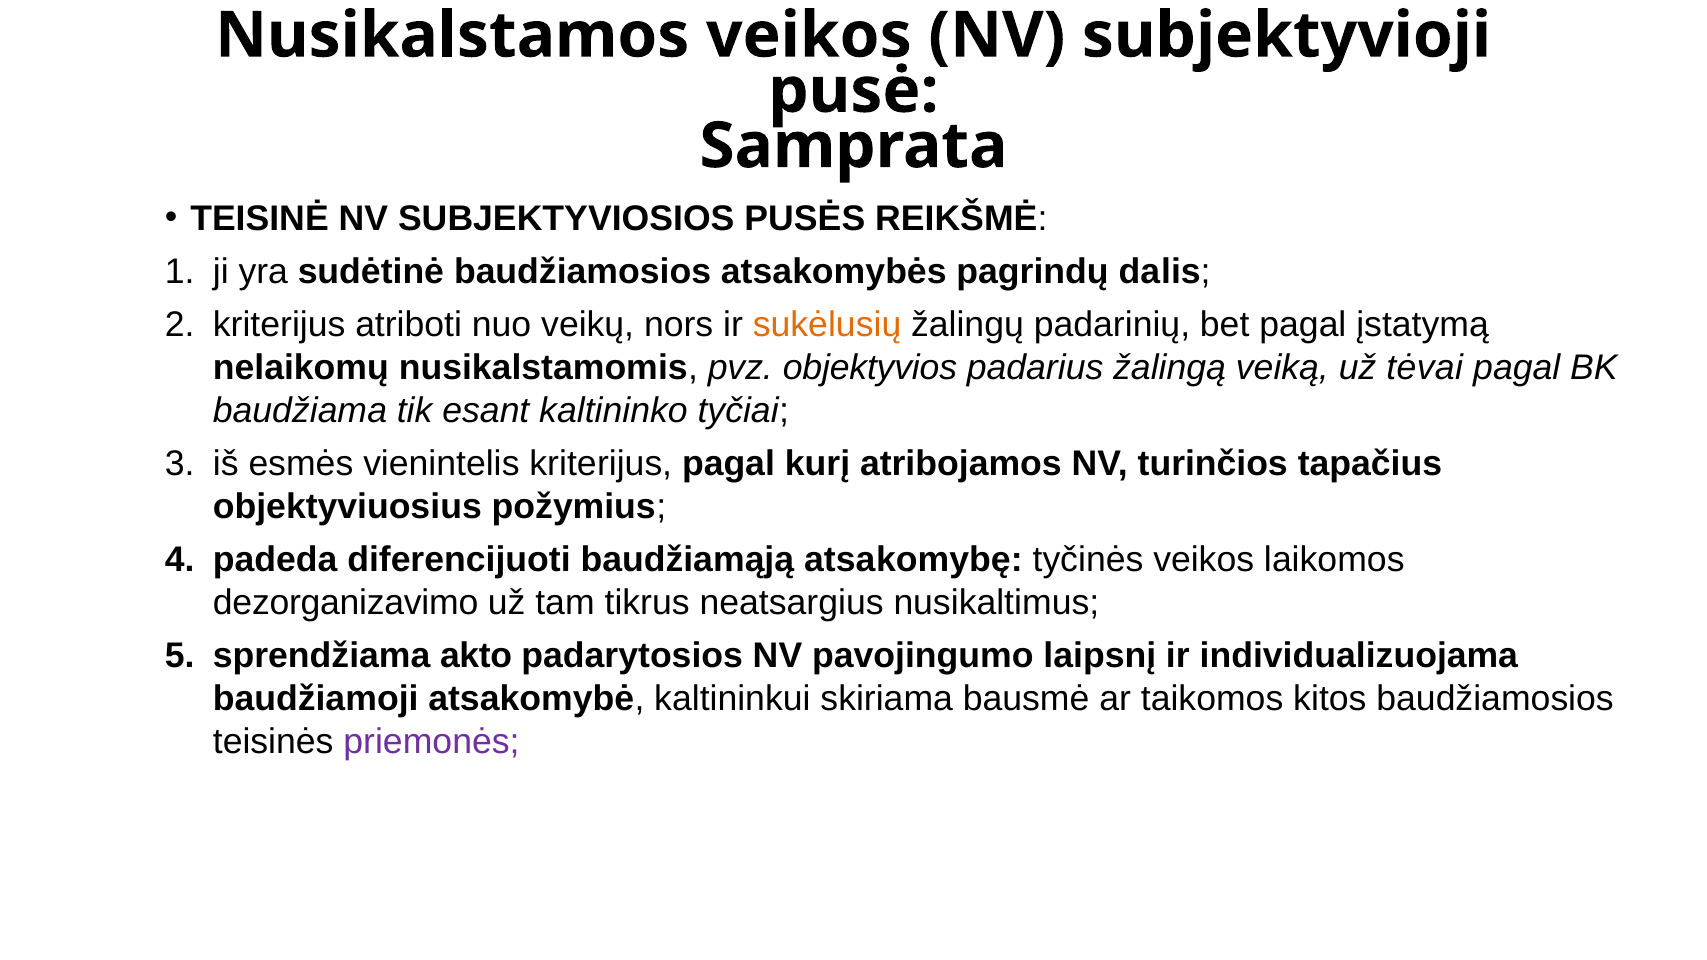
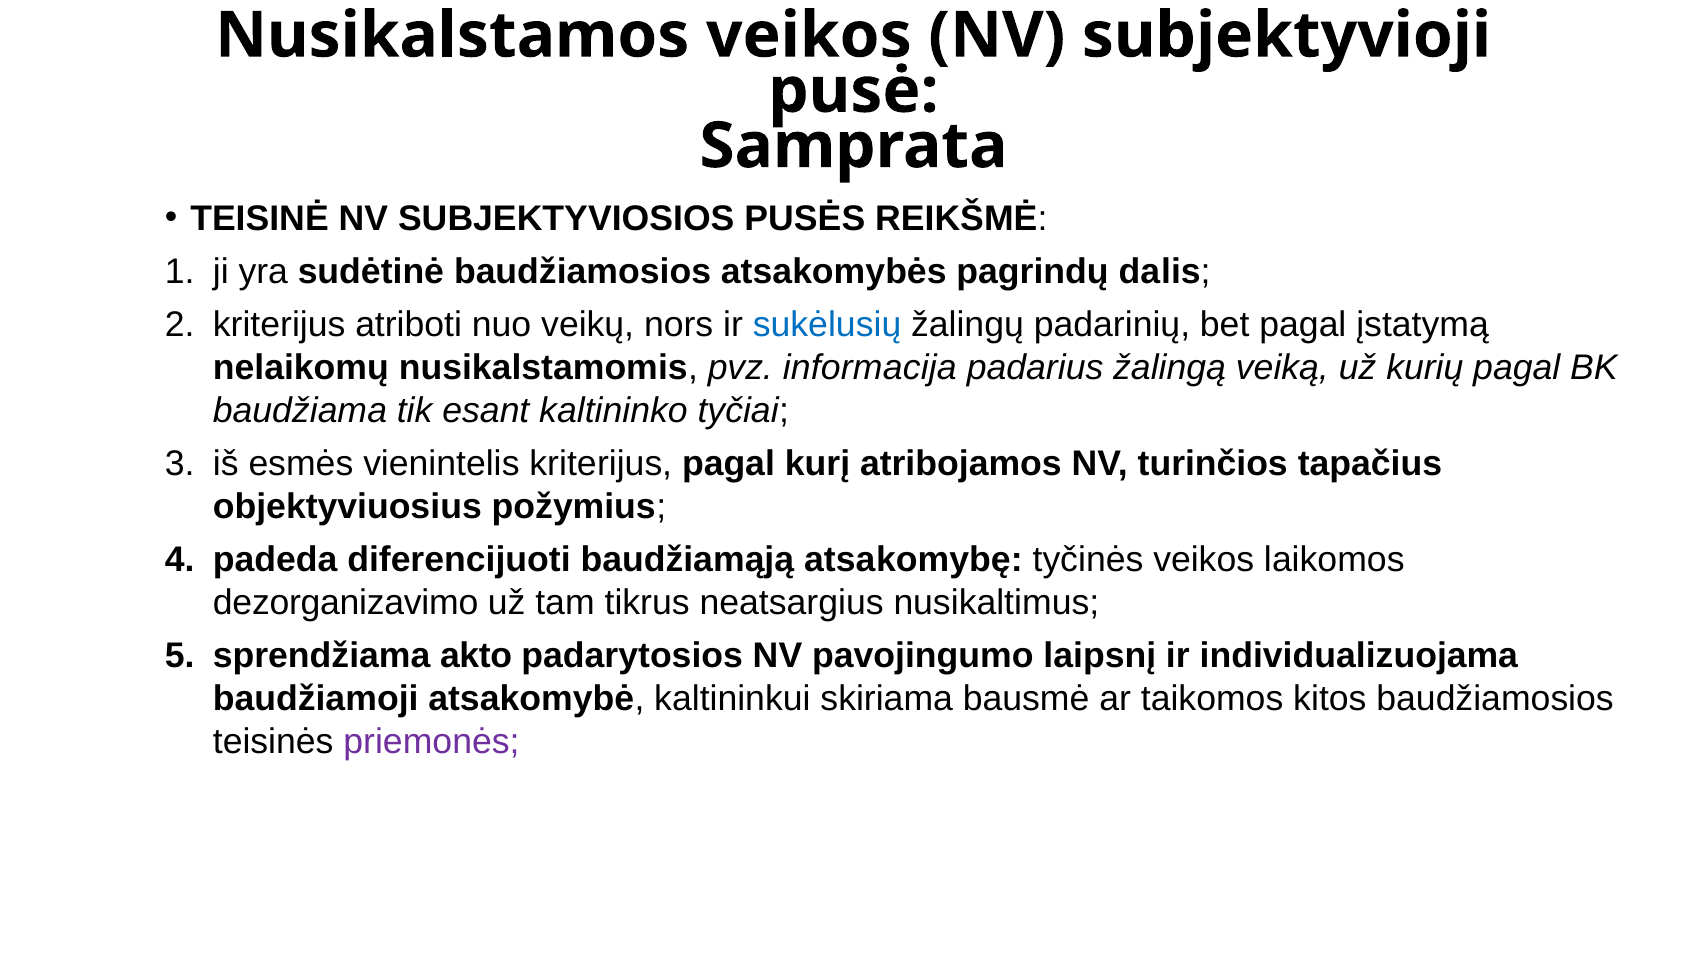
sukėlusių colour: orange -> blue
objektyvios: objektyvios -> informacija
tėvai: tėvai -> kurių
